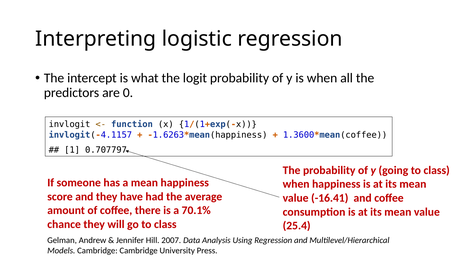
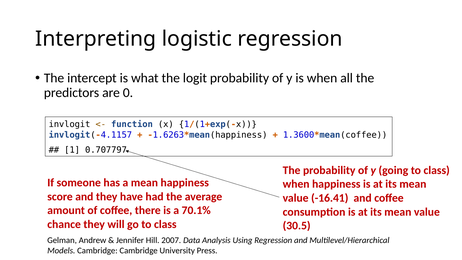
25.4: 25.4 -> 30.5
